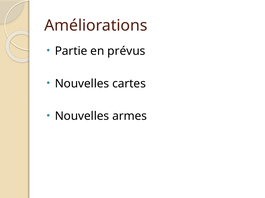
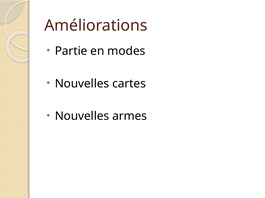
prévus: prévus -> modes
